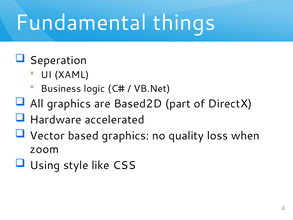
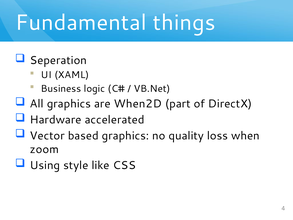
Based2D: Based2D -> When2D
